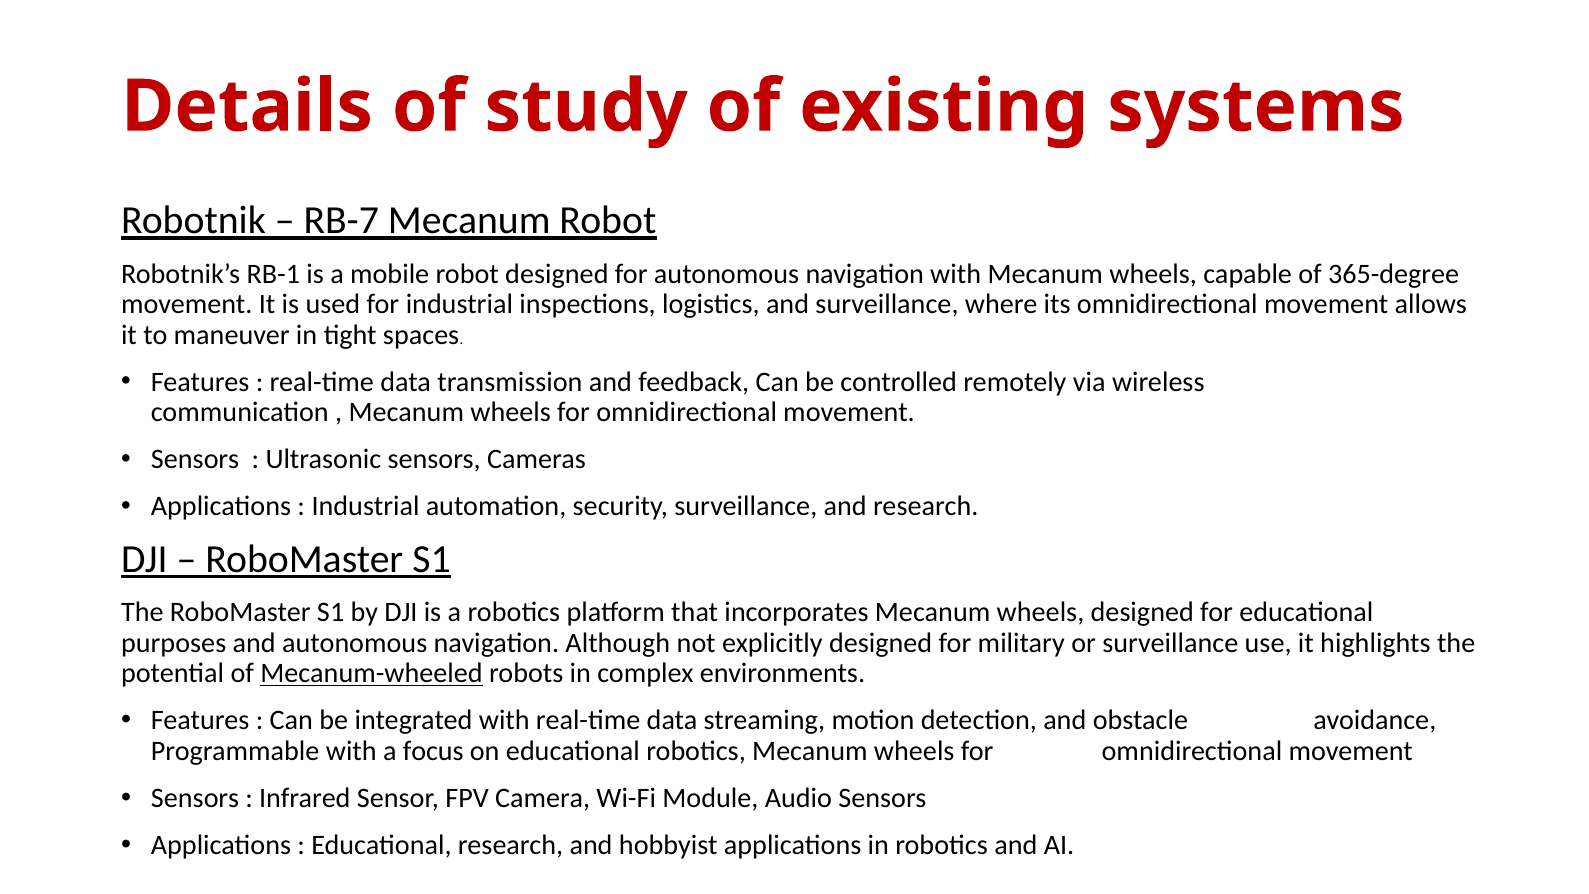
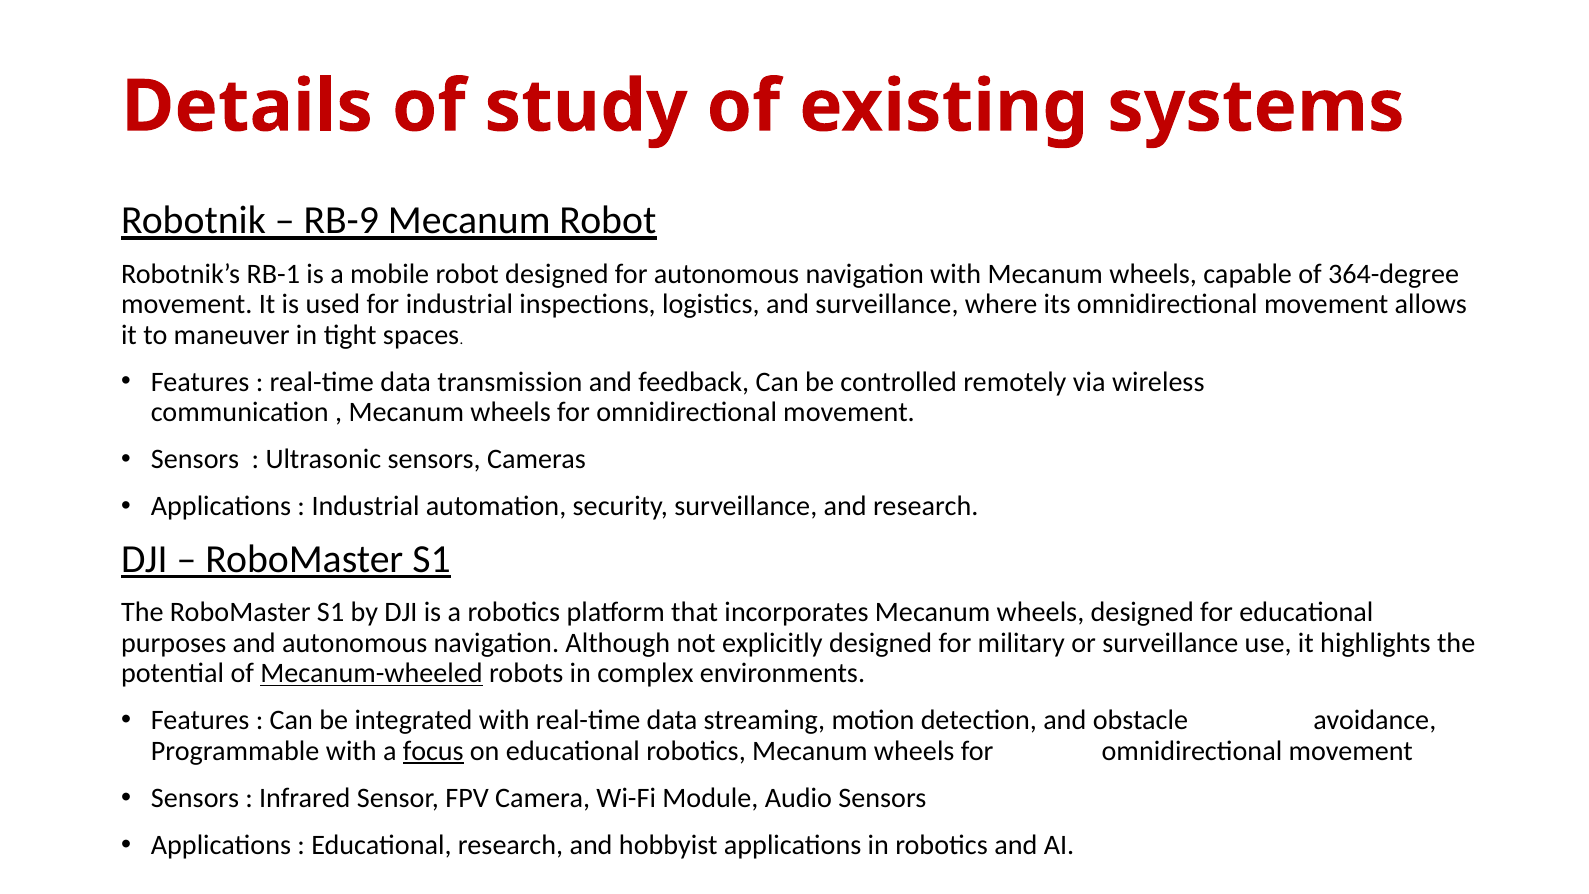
RB-7: RB-7 -> RB-9
365-degree: 365-degree -> 364-degree
focus underline: none -> present
